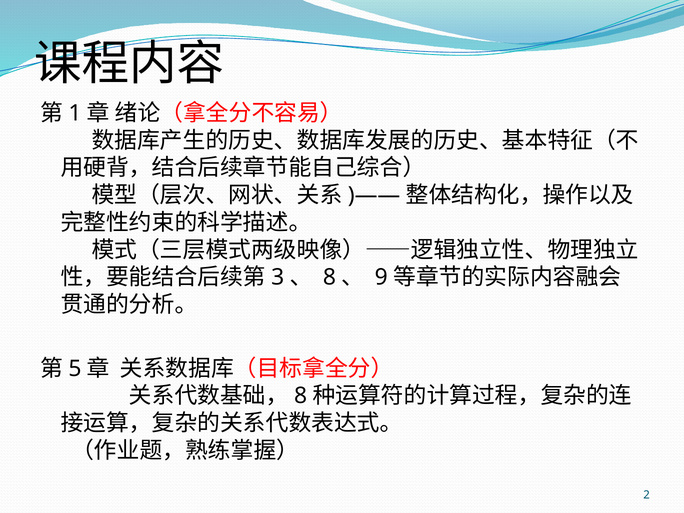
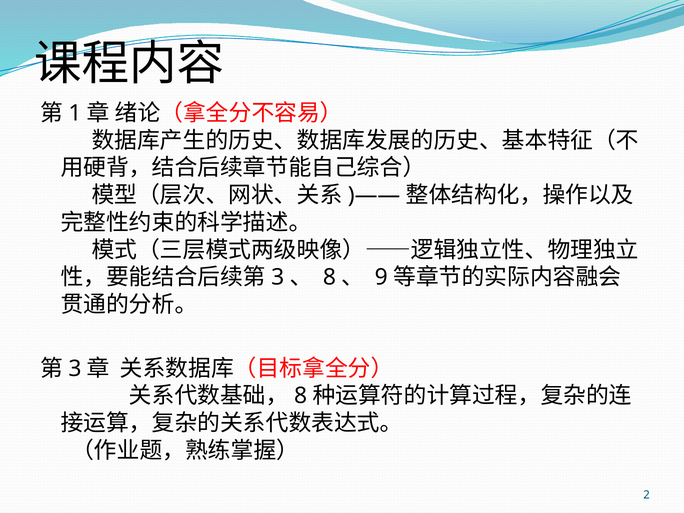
5 at (75, 369): 5 -> 3
